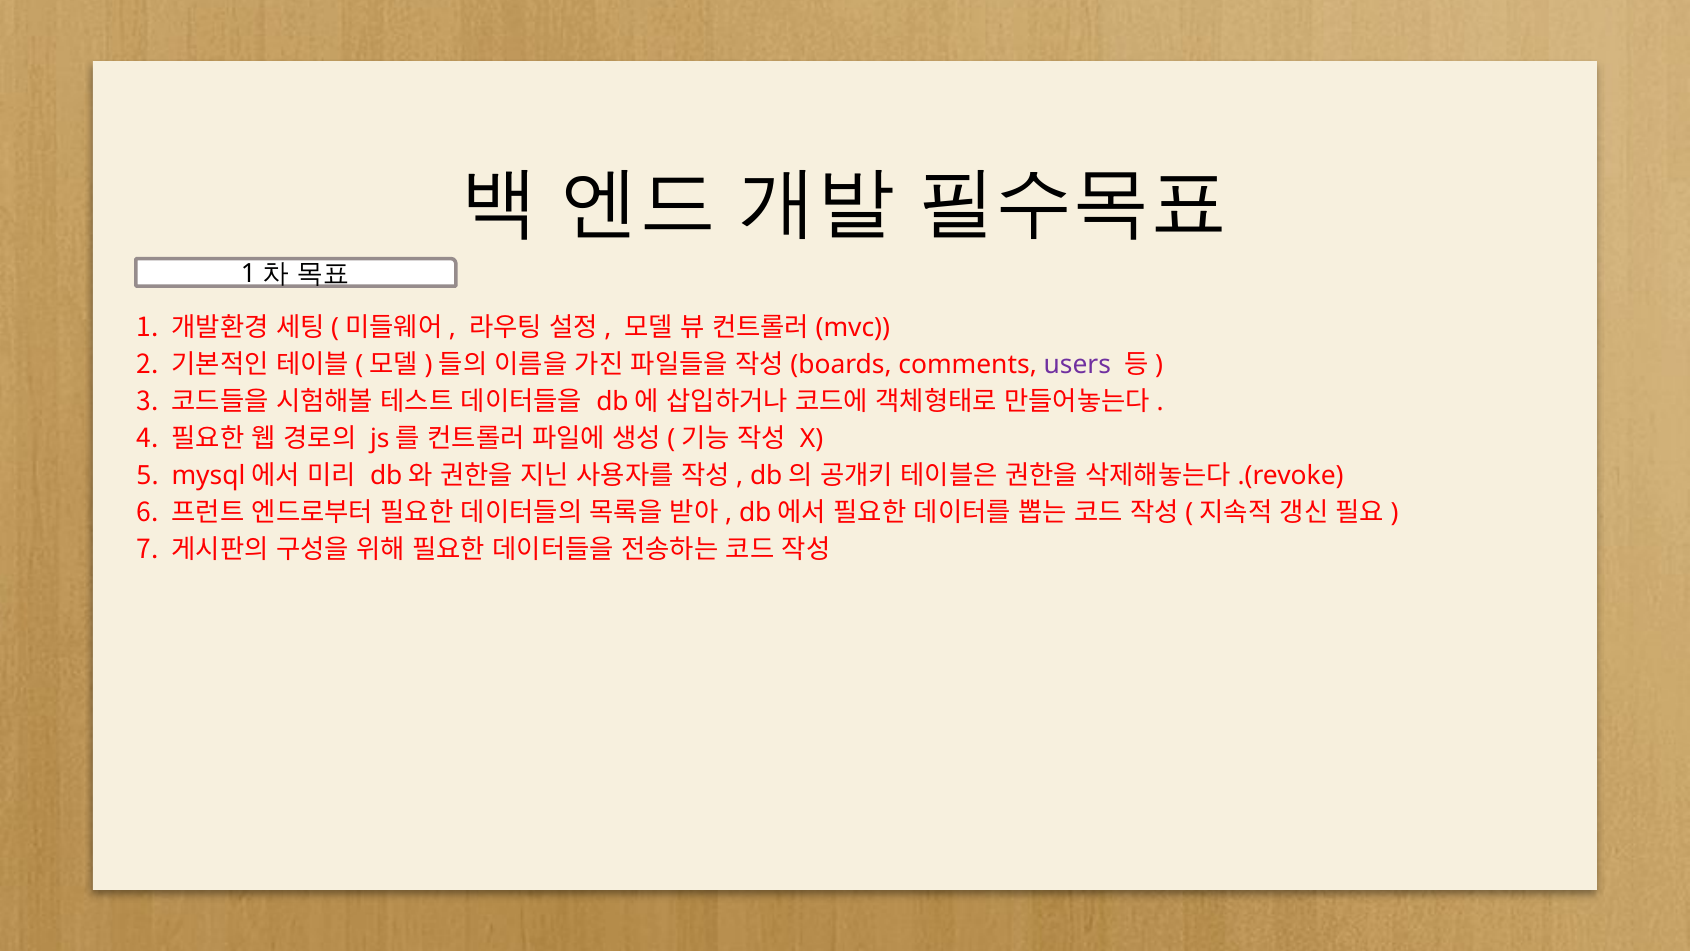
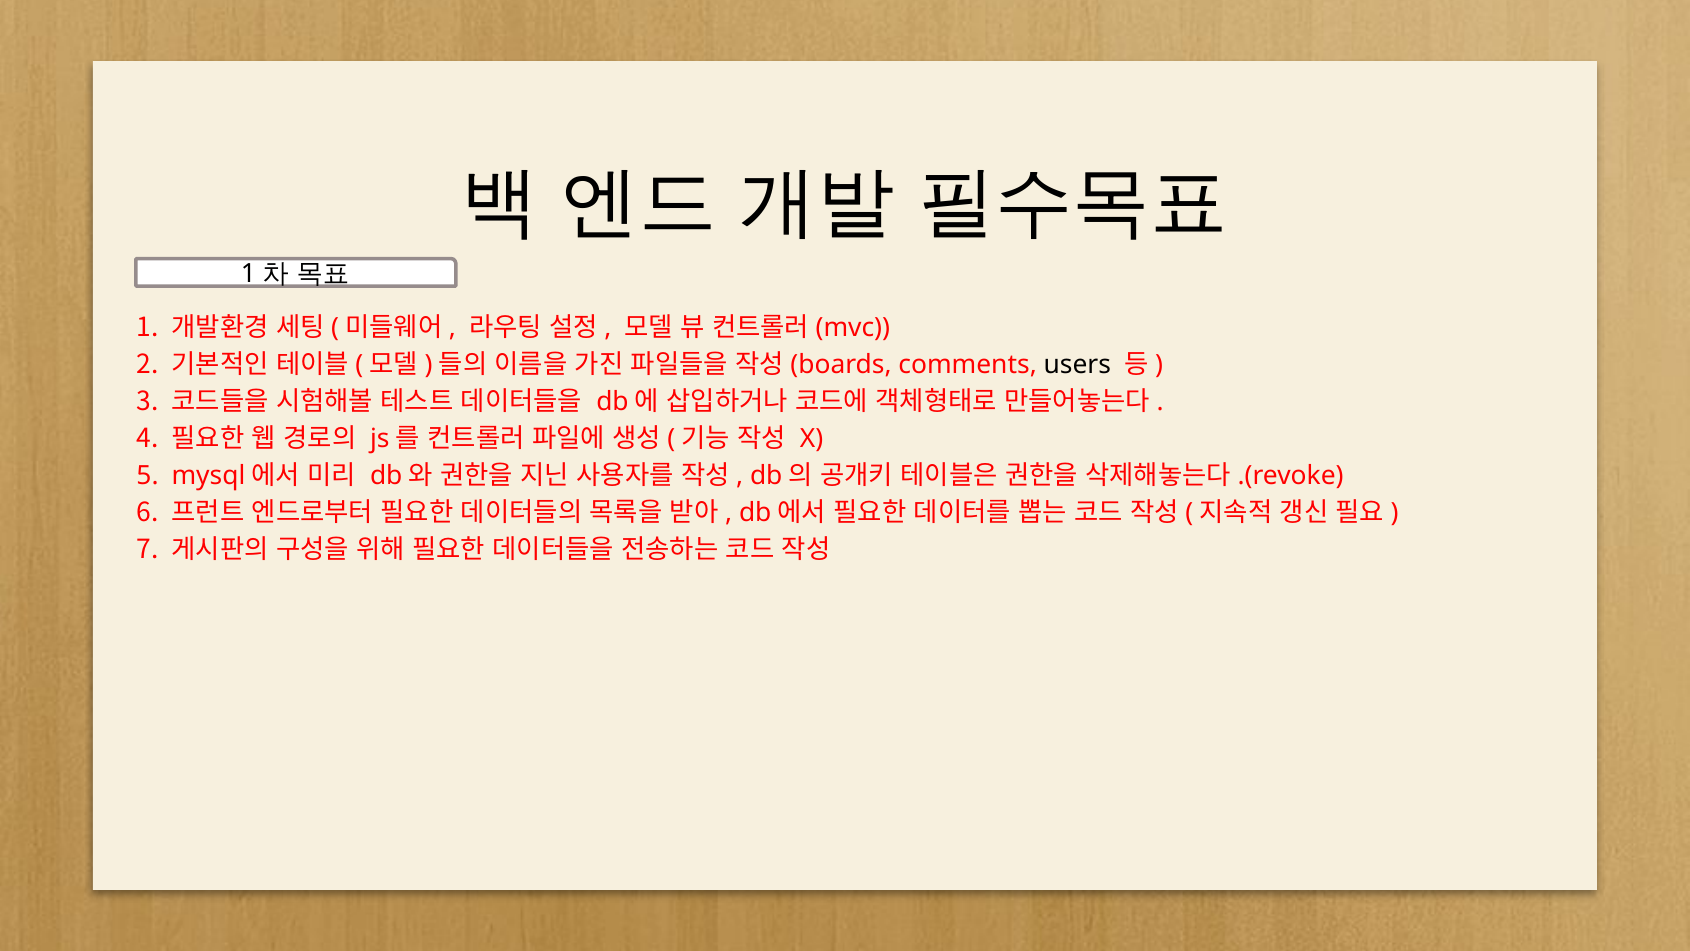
users colour: purple -> black
